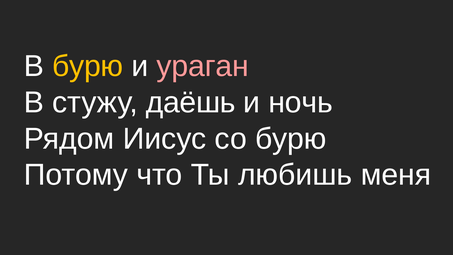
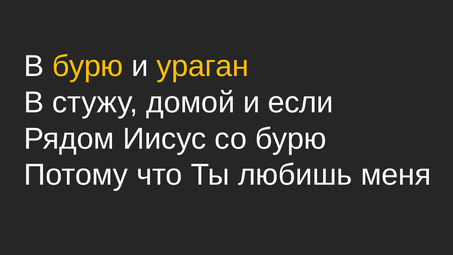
ураган colour: pink -> yellow
даёшь: даёшь -> домой
ночь: ночь -> если
